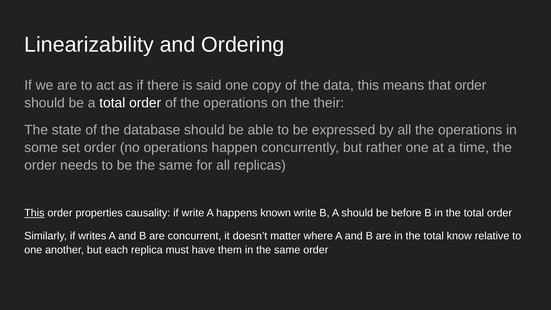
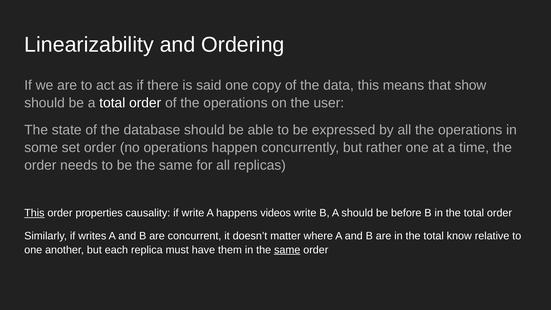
that order: order -> show
their: their -> user
known: known -> videos
same at (287, 250) underline: none -> present
